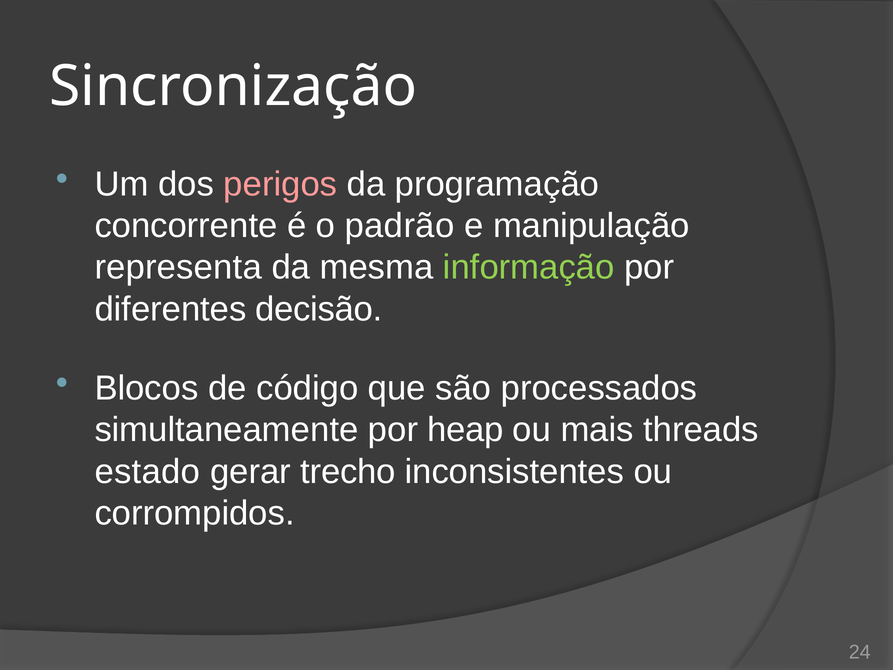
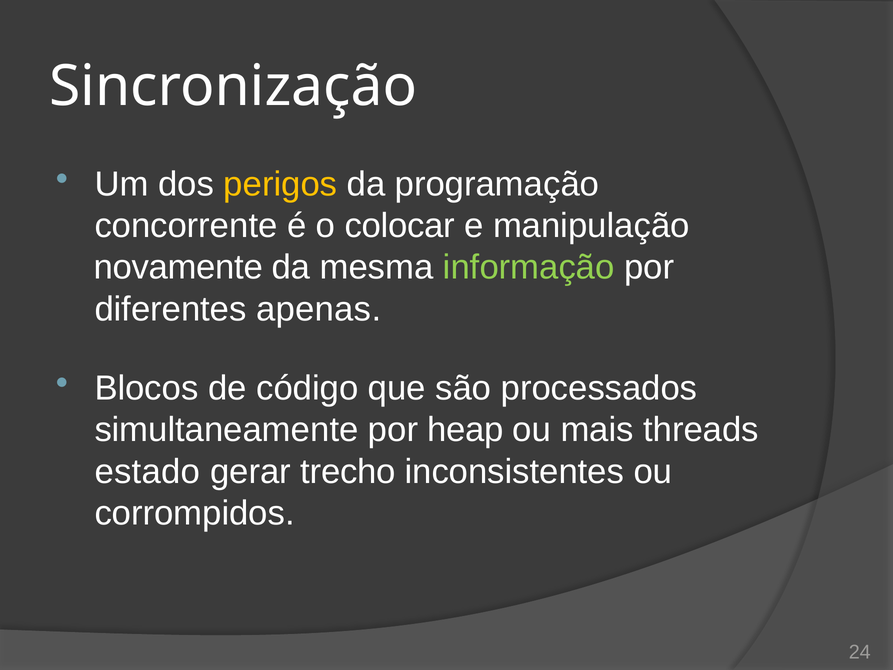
perigos colour: pink -> yellow
padrão: padrão -> colocar
representa: representa -> novamente
decisão: decisão -> apenas
